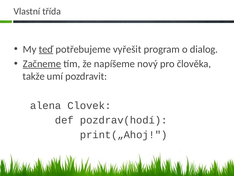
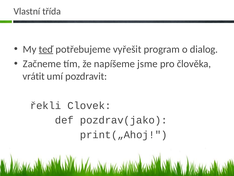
Začneme underline: present -> none
nový: nový -> jsme
takže: takže -> vrátit
alena: alena -> řekli
pozdrav(hodí: pozdrav(hodí -> pozdrav(jako
